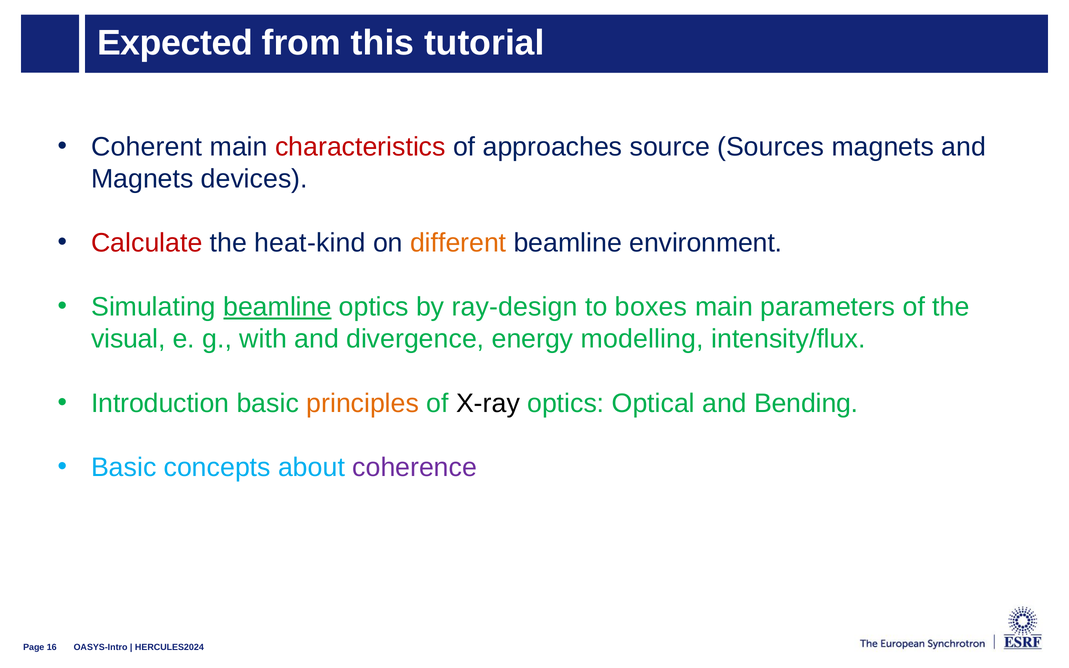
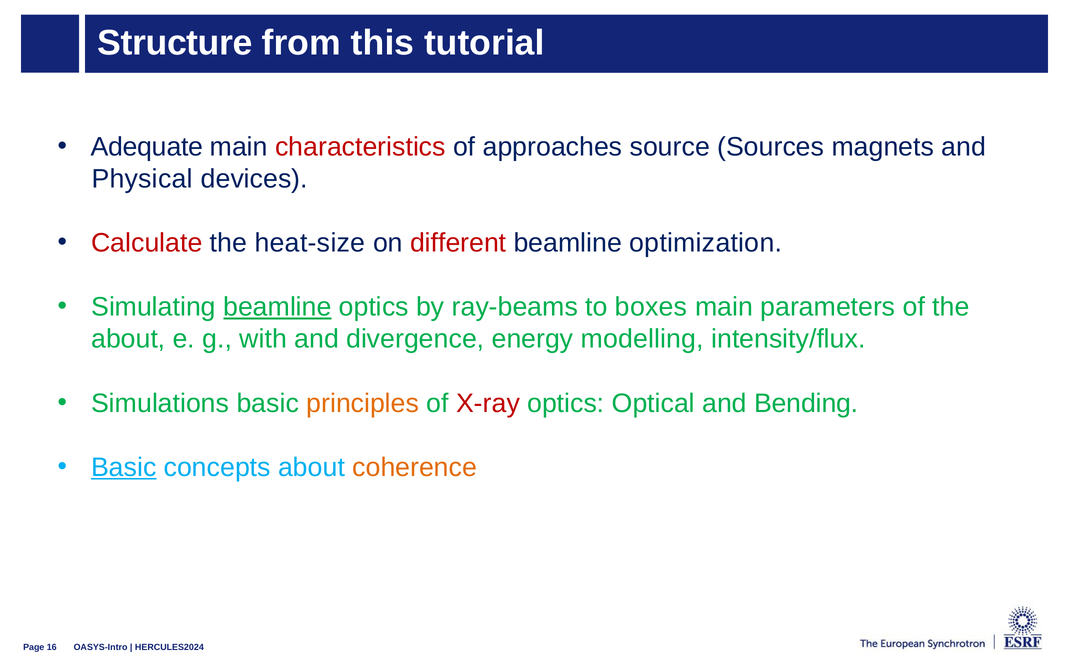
Expected: Expected -> Structure
Coherent: Coherent -> Adequate
Magnets at (142, 179): Magnets -> Physical
heat-kind: heat-kind -> heat-size
different colour: orange -> red
environment: environment -> optimization
ray-design: ray-design -> ray-beams
visual at (128, 339): visual -> about
Introduction: Introduction -> Simulations
X-ray colour: black -> red
Basic at (124, 467) underline: none -> present
coherence colour: purple -> orange
